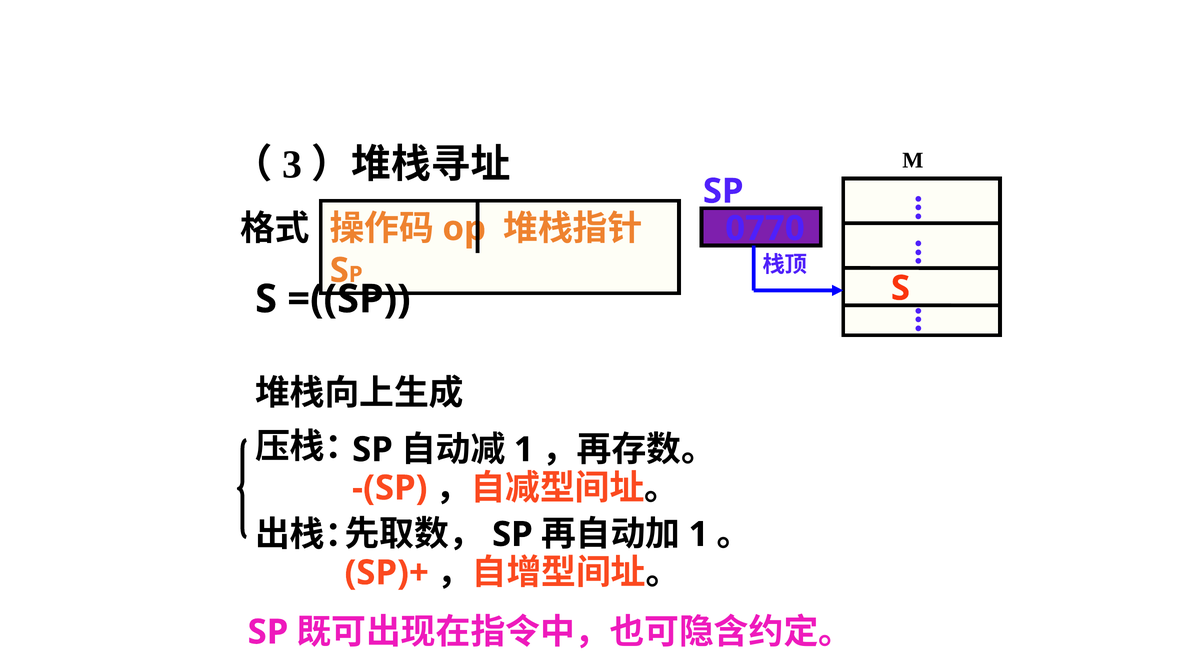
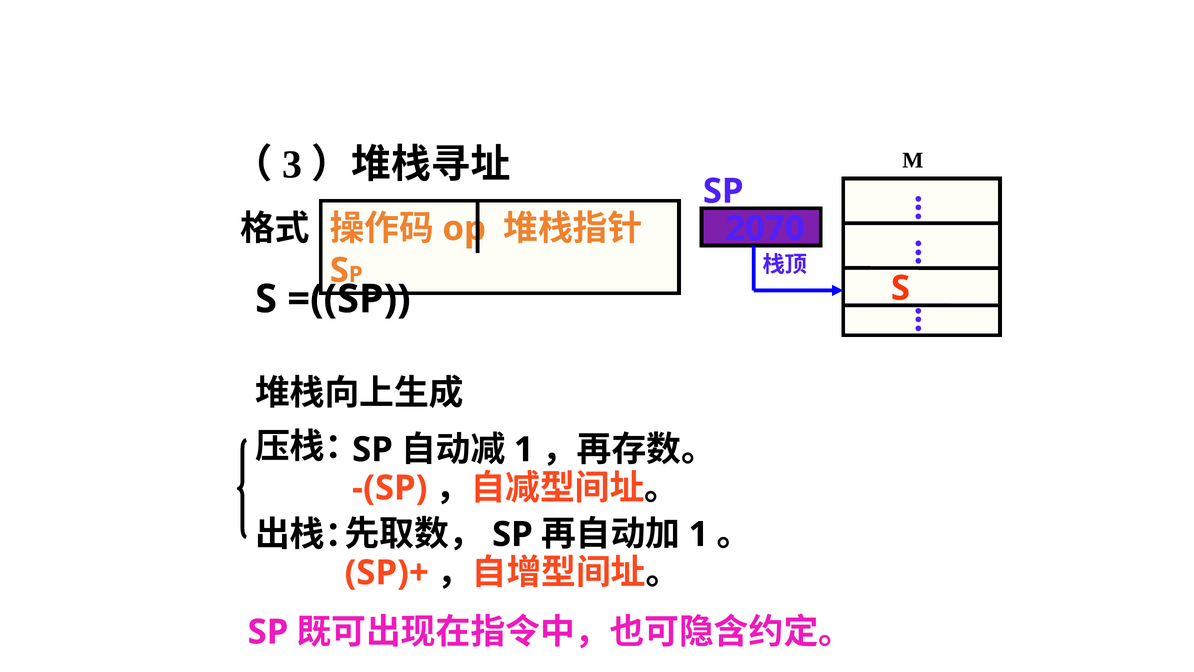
0770: 0770 -> 2070
